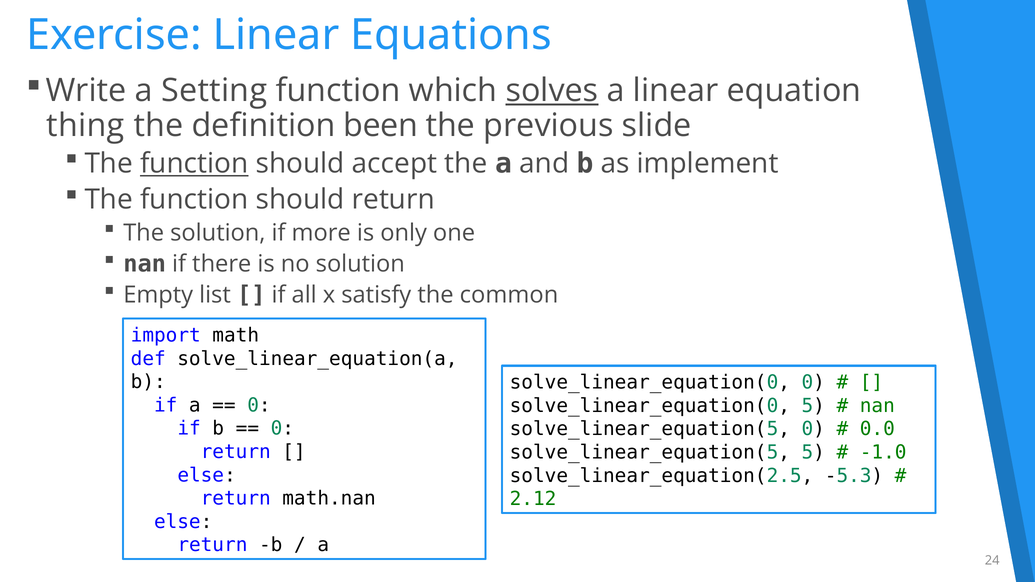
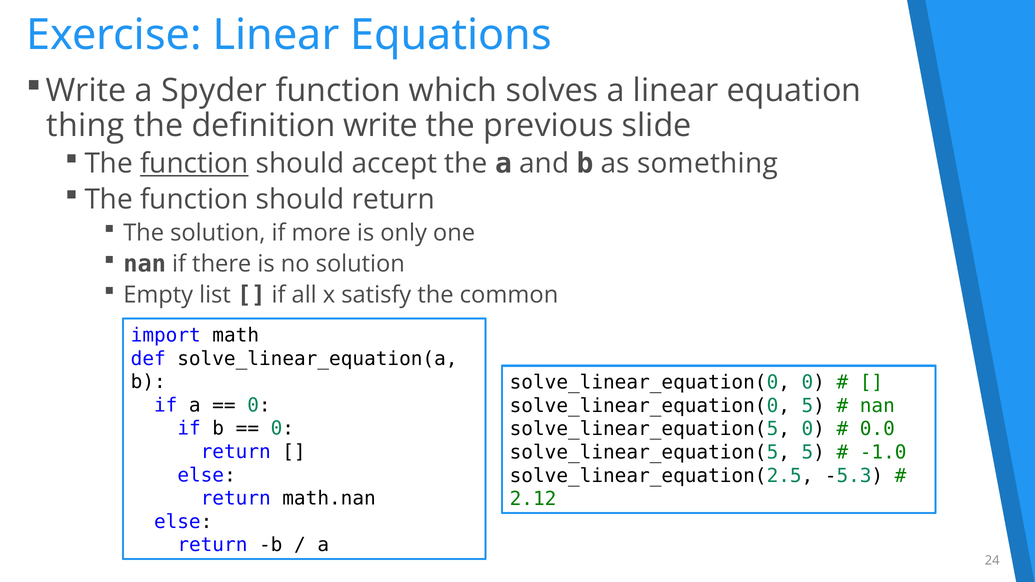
Setting: Setting -> Spyder
solves underline: present -> none
definition been: been -> write
implement: implement -> something
